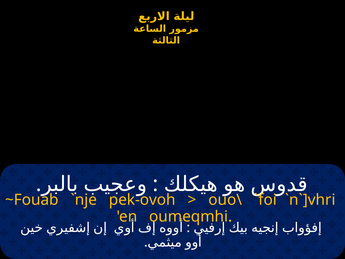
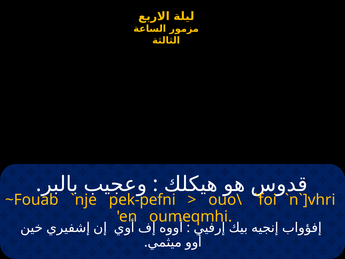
pek-ovoh: pek-ovoh -> pek-pefni
